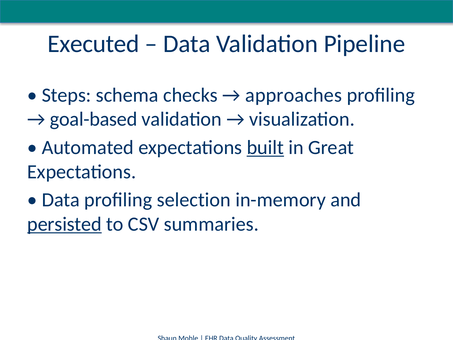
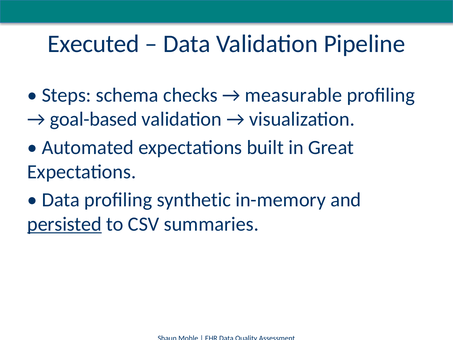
approaches: approaches -> measurable
built underline: present -> none
selection: selection -> synthetic
